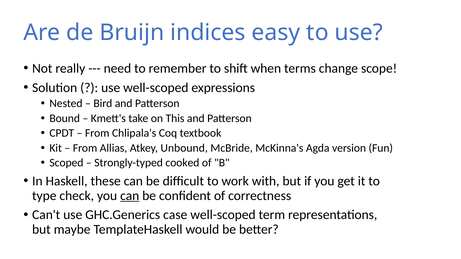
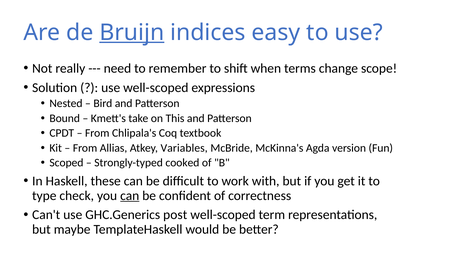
Bruijn underline: none -> present
Unbound: Unbound -> Variables
case: case -> post
